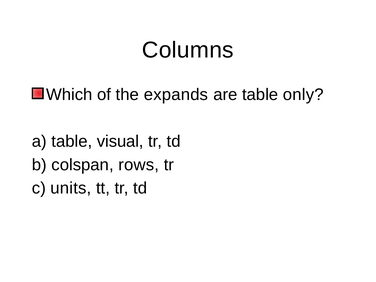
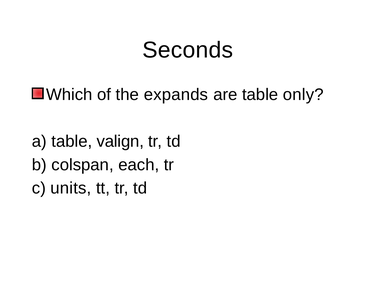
Columns: Columns -> Seconds
visual: visual -> valign
rows: rows -> each
